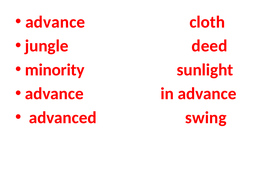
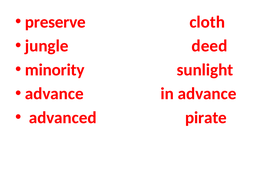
advance at (55, 22): advance -> preserve
swing: swing -> pirate
